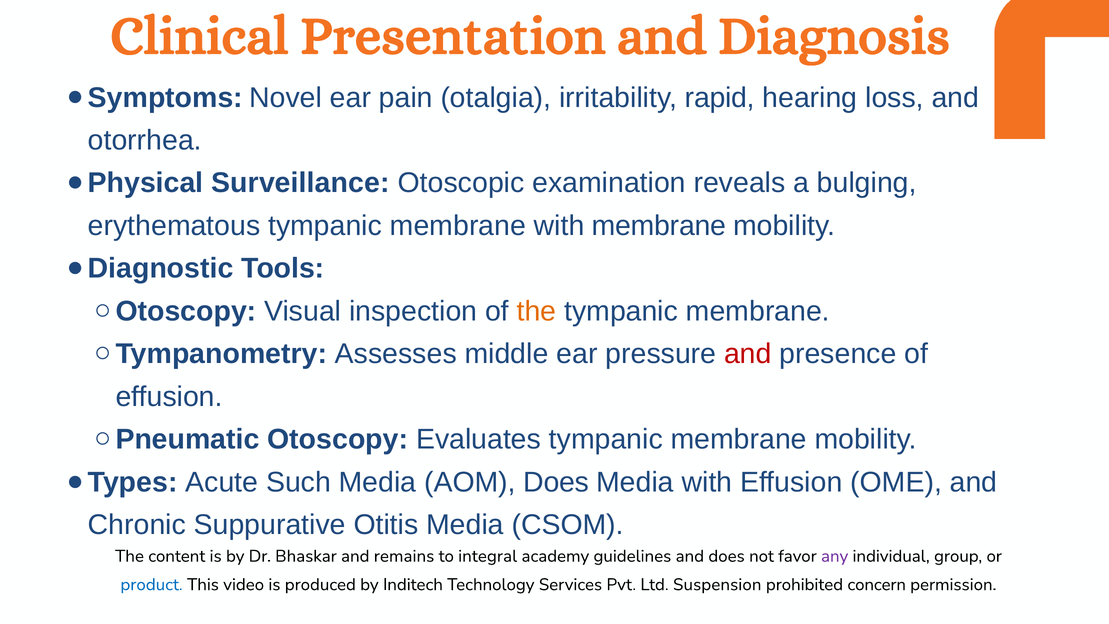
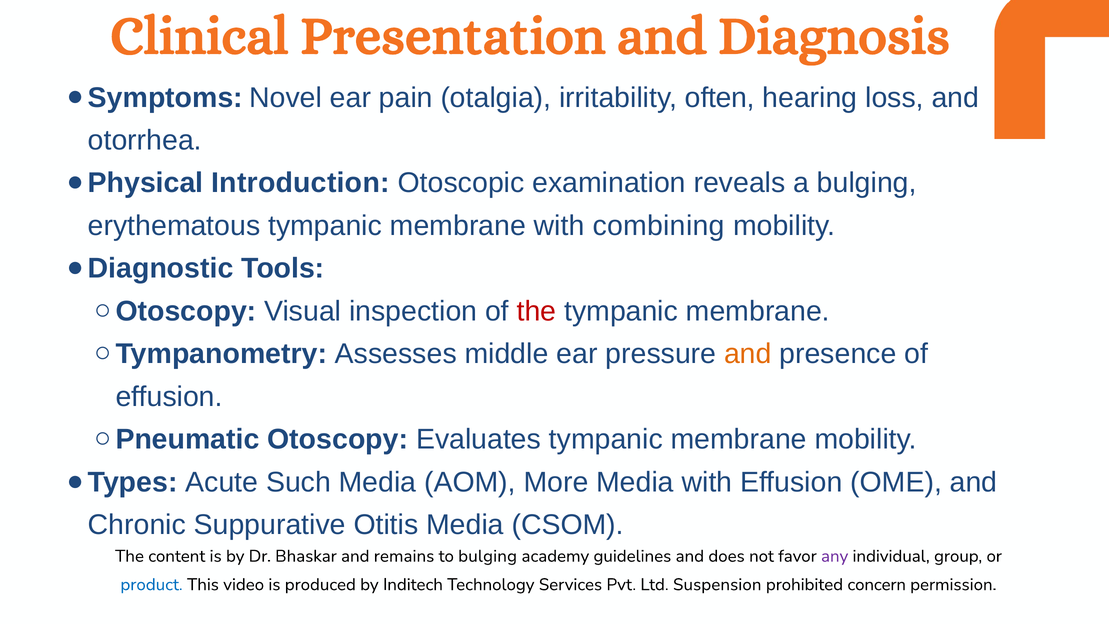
rapid: rapid -> often
Surveillance: Surveillance -> Introduction
with membrane: membrane -> combining
the at (537, 311) colour: orange -> red
and at (748, 354) colour: red -> orange
AOM Does: Does -> More
to integral: integral -> bulging
